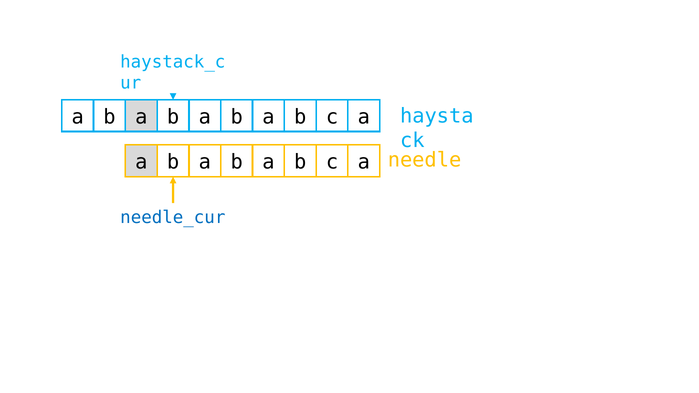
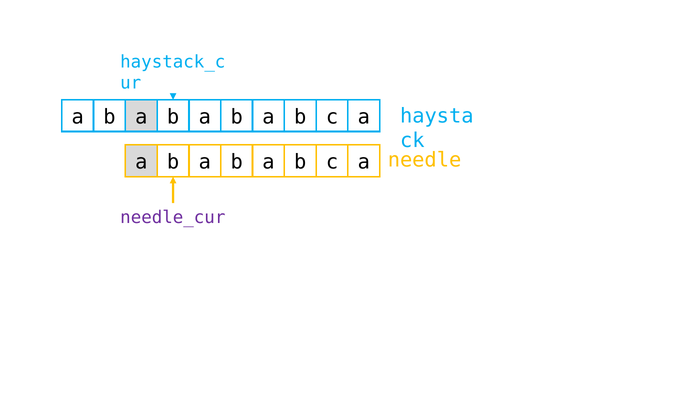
needle_cur colour: blue -> purple
